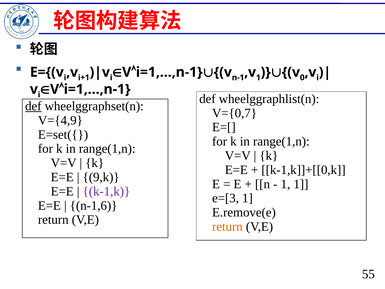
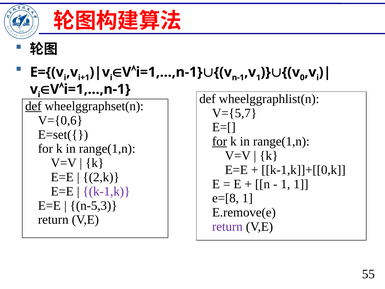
V={0,7: V={0,7 -> V={5,7
V={4,9: V={4,9 -> V={0,6
for at (220, 141) underline: none -> present
9,k: 9,k -> 2,k
e=[3: e=[3 -> e=[8
n-1,6: n-1,6 -> n-5,3
return at (227, 226) colour: orange -> purple
